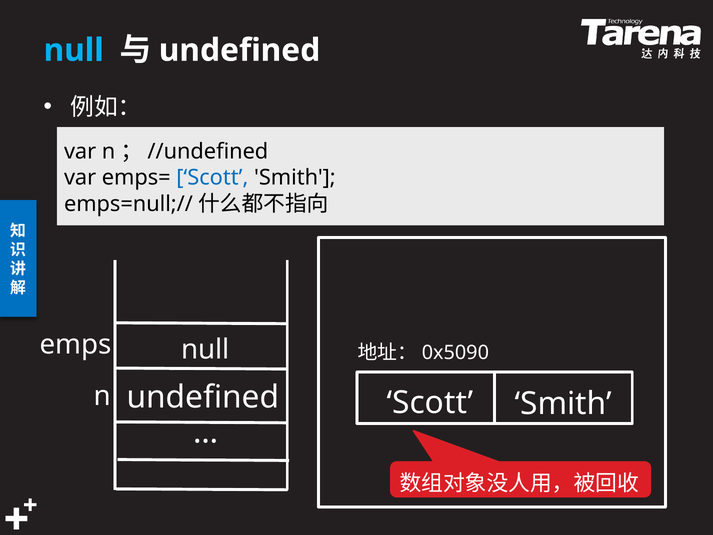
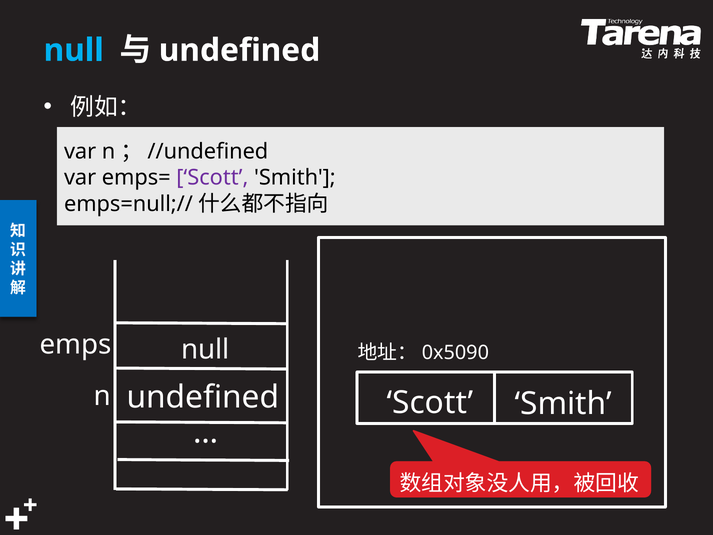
Scott at (212, 178) colour: blue -> purple
